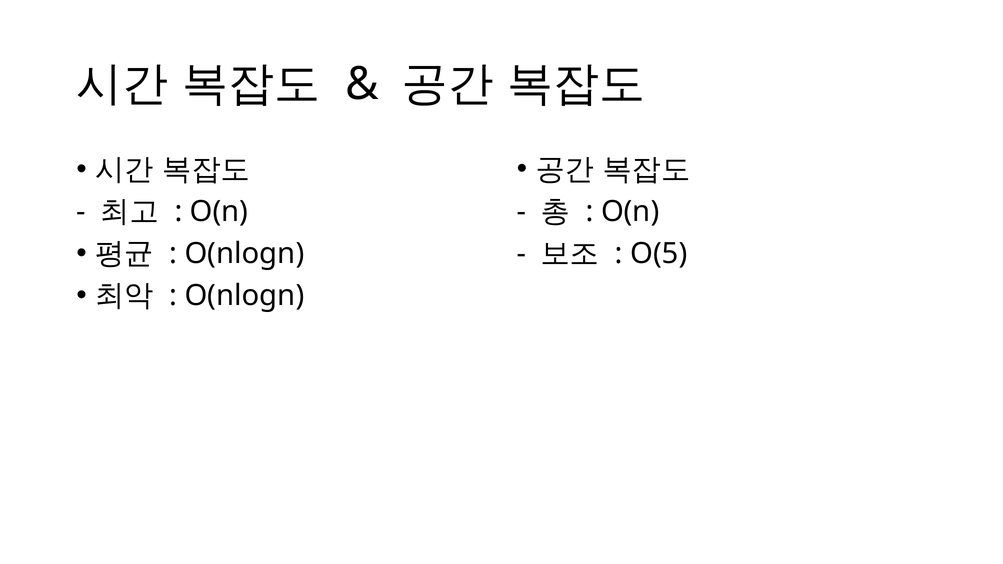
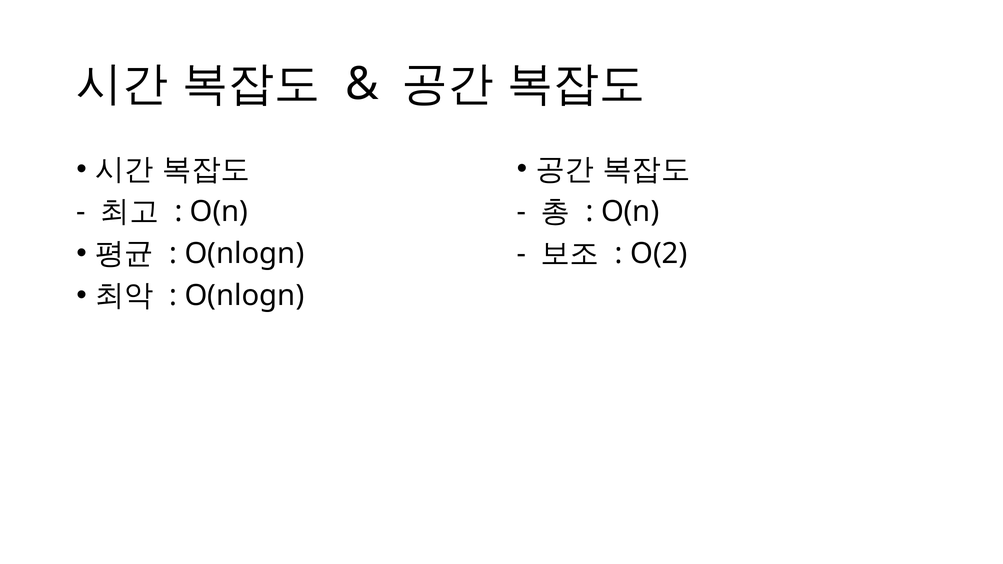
O(5: O(5 -> O(2
